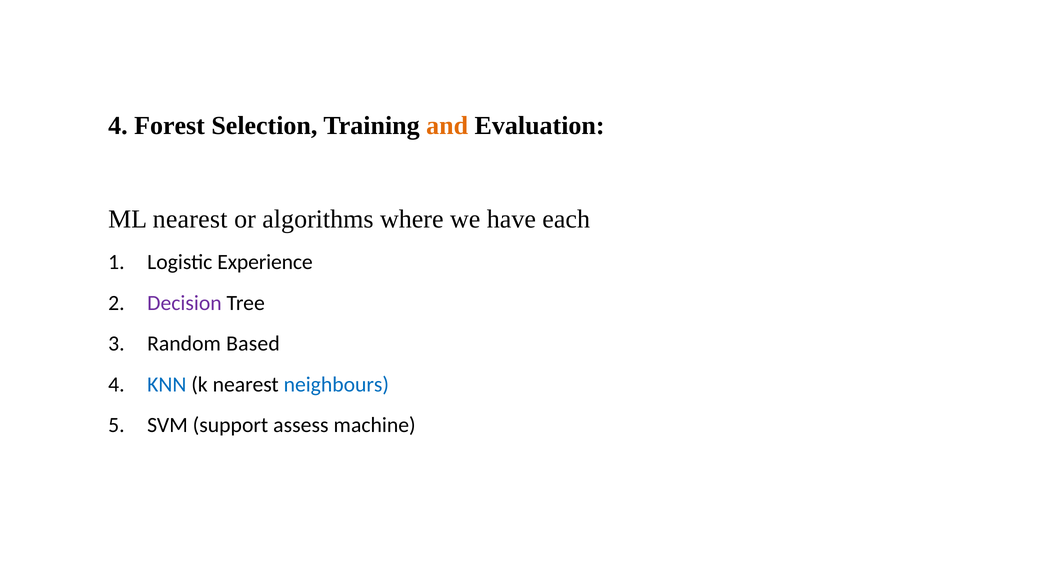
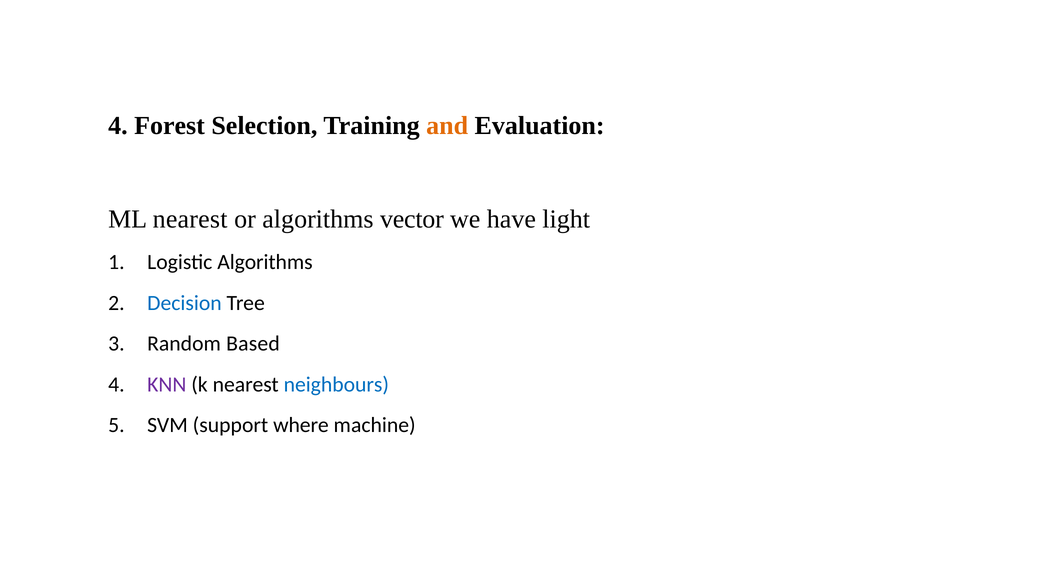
where: where -> vector
each: each -> light
Logistic Experience: Experience -> Algorithms
Decision colour: purple -> blue
KNN colour: blue -> purple
assess: assess -> where
